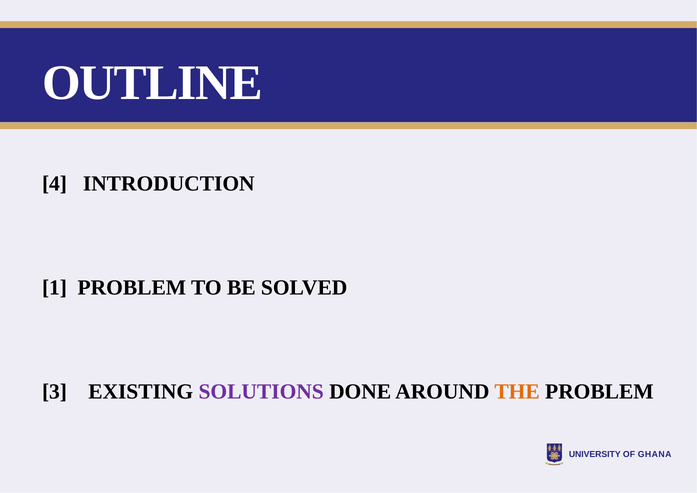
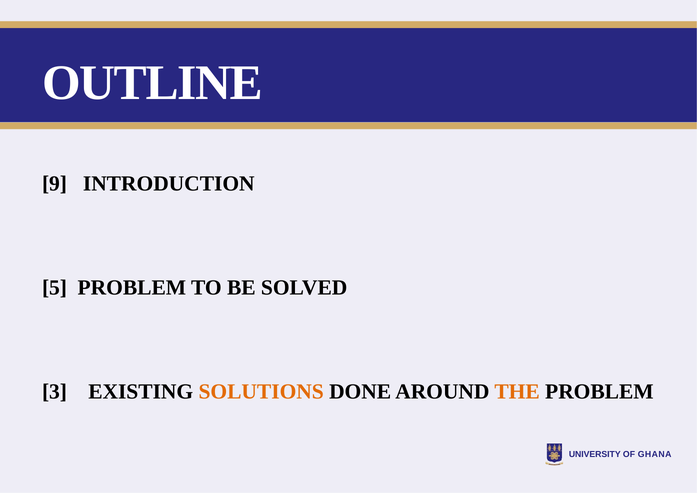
4: 4 -> 9
1: 1 -> 5
SOLUTIONS colour: purple -> orange
